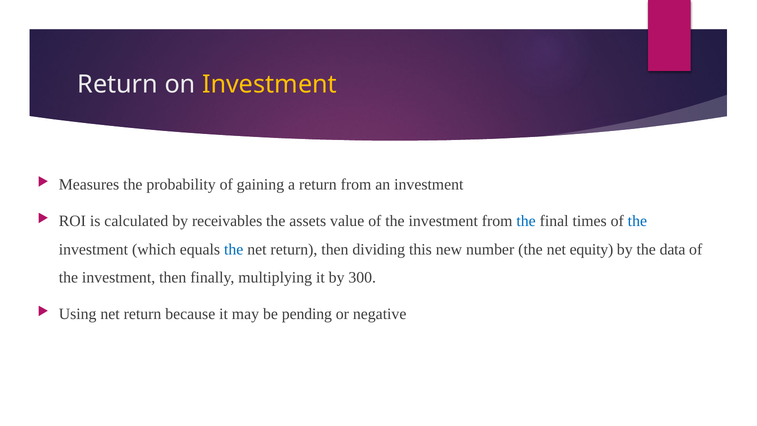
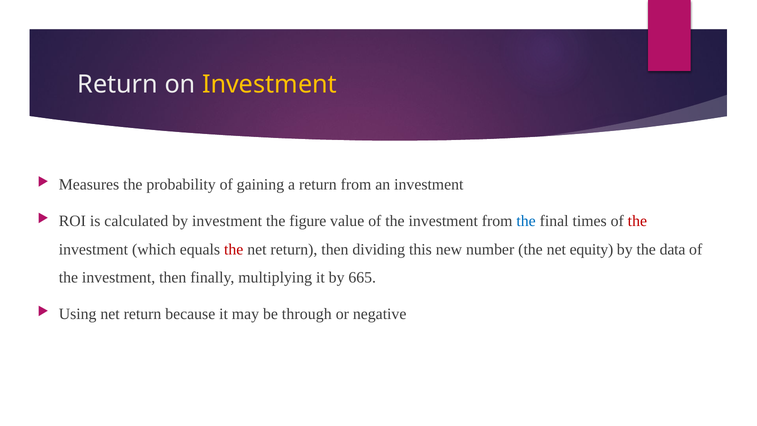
by receivables: receivables -> investment
assets: assets -> figure
the at (637, 221) colour: blue -> red
the at (234, 249) colour: blue -> red
300: 300 -> 665
pending: pending -> through
